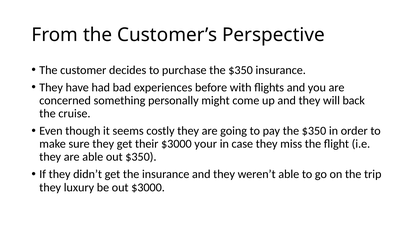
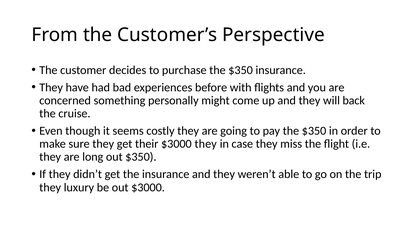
$3000 your: your -> they
are able: able -> long
